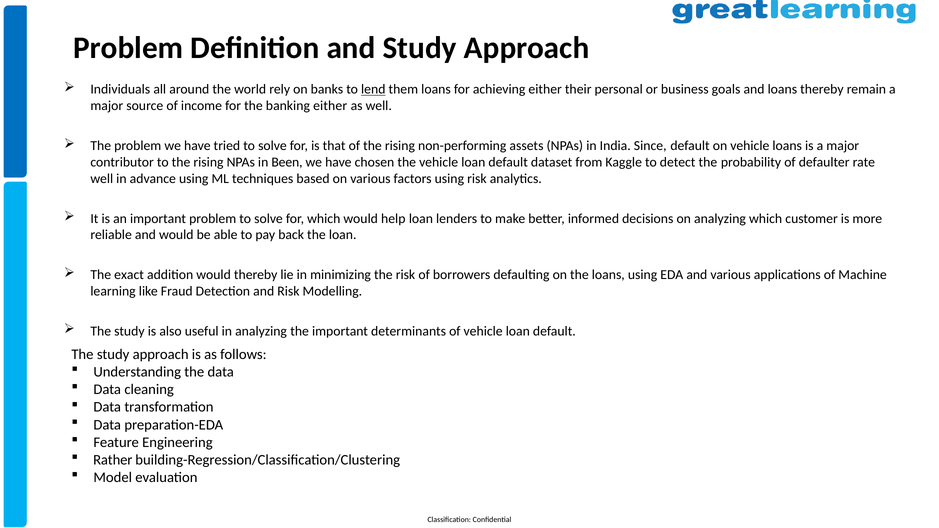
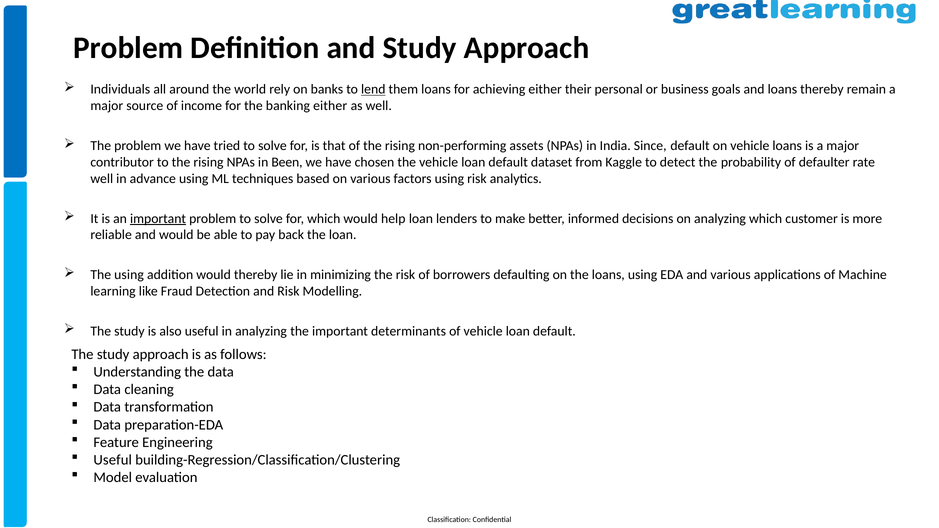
important at (158, 219) underline: none -> present
The exact: exact -> using
Rather at (113, 460): Rather -> Useful
